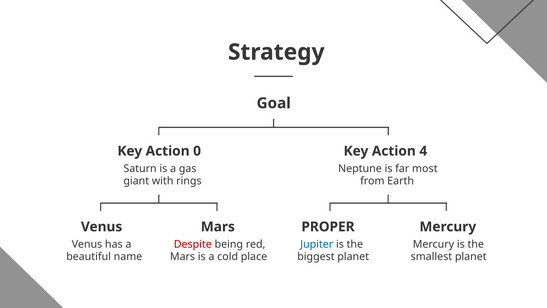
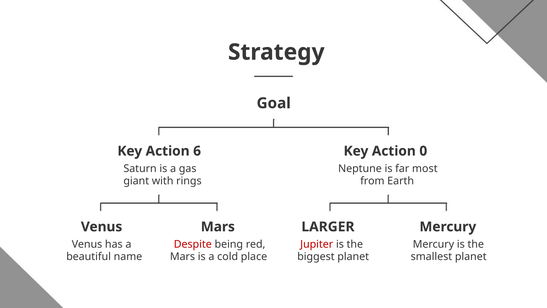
0: 0 -> 6
4: 4 -> 0
PROPER: PROPER -> LARGER
Jupiter colour: blue -> red
